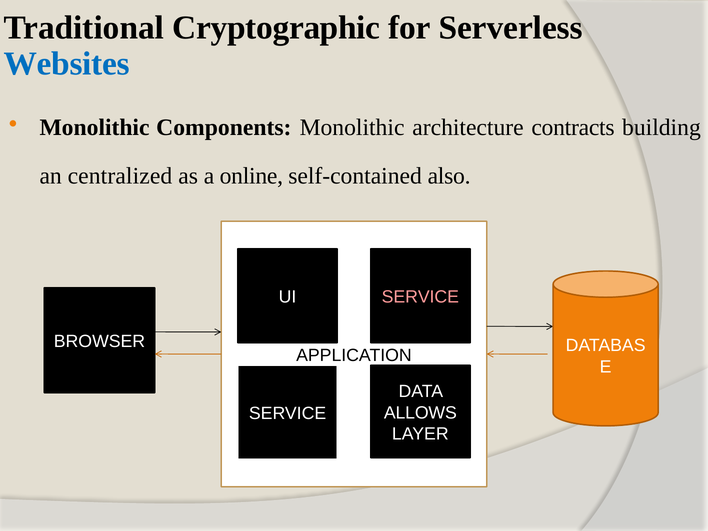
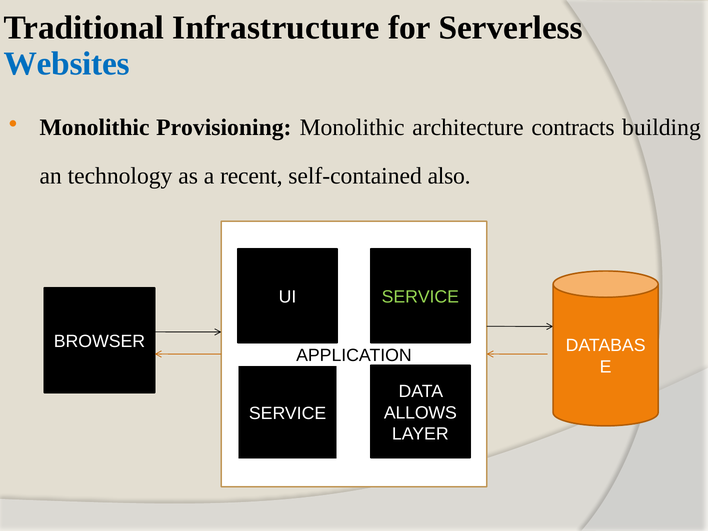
Cryptographic: Cryptographic -> Infrastructure
Components: Components -> Provisioning
centralized: centralized -> technology
online: online -> recent
SERVICE at (420, 297) colour: pink -> light green
